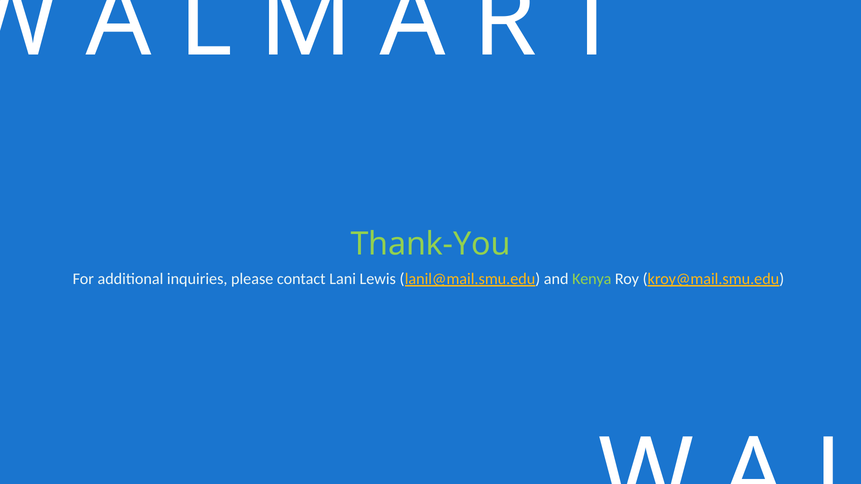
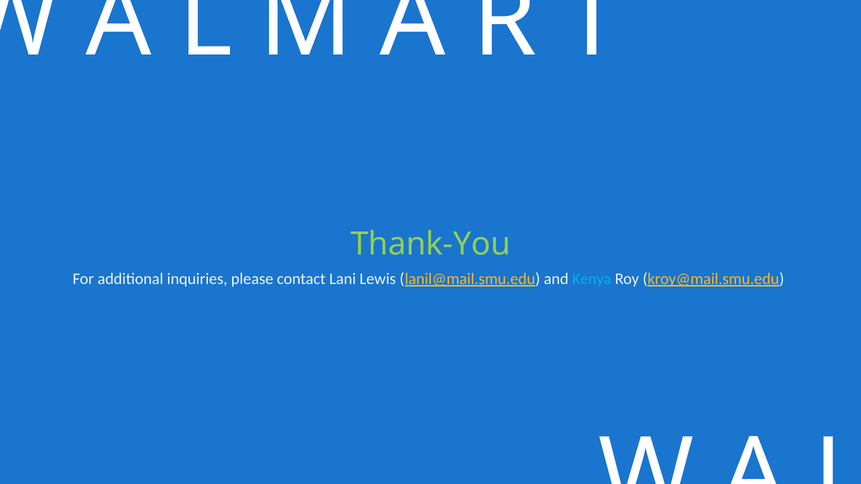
Kenya colour: light green -> light blue
